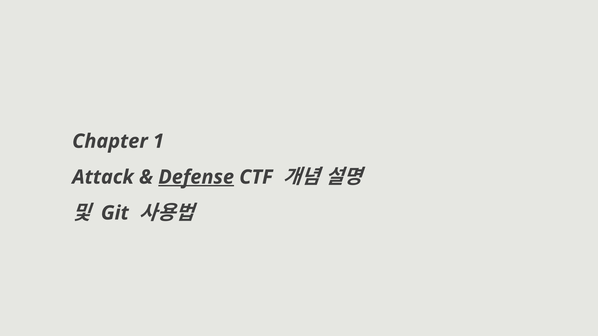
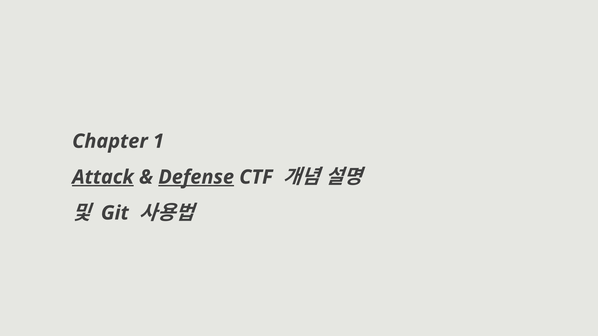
Attack underline: none -> present
